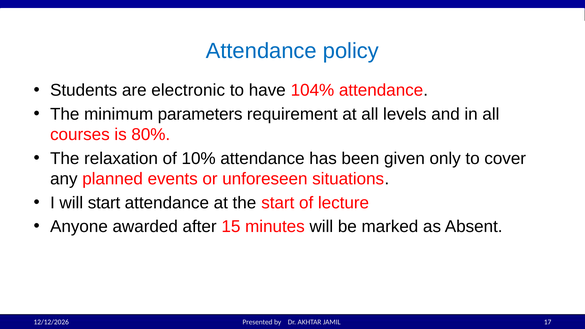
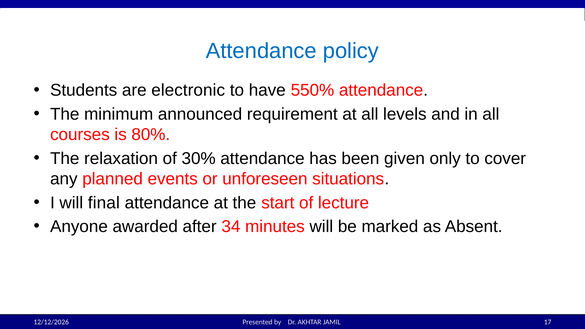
104%: 104% -> 550%
parameters: parameters -> announced
10%: 10% -> 30%
will start: start -> final
15: 15 -> 34
